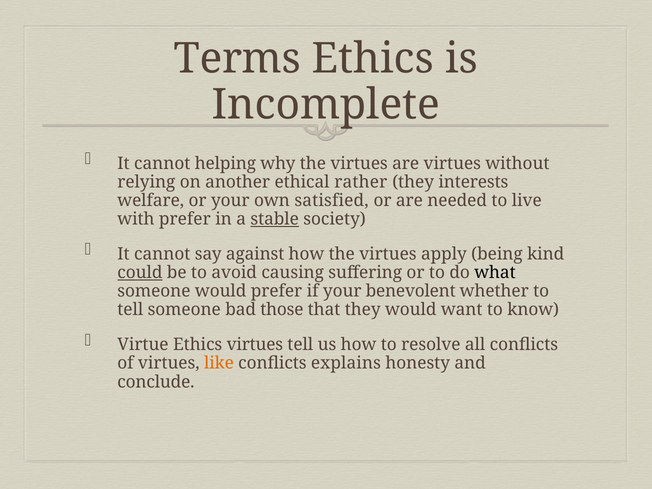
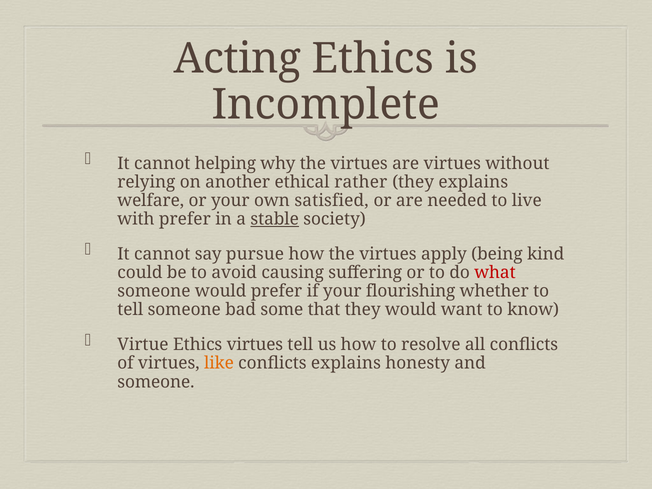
Terms: Terms -> Acting
they interests: interests -> explains
against: against -> pursue
could underline: present -> none
what colour: black -> red
benevolent: benevolent -> flourishing
those: those -> some
conclude at (156, 382): conclude -> someone
